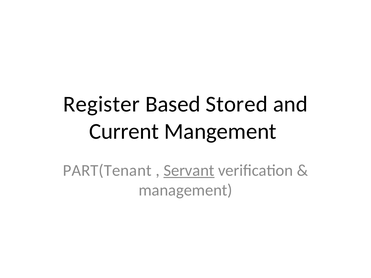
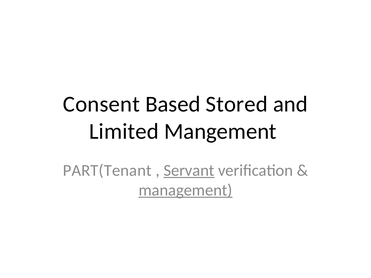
Register: Register -> Consent
Current: Current -> Limited
management underline: none -> present
